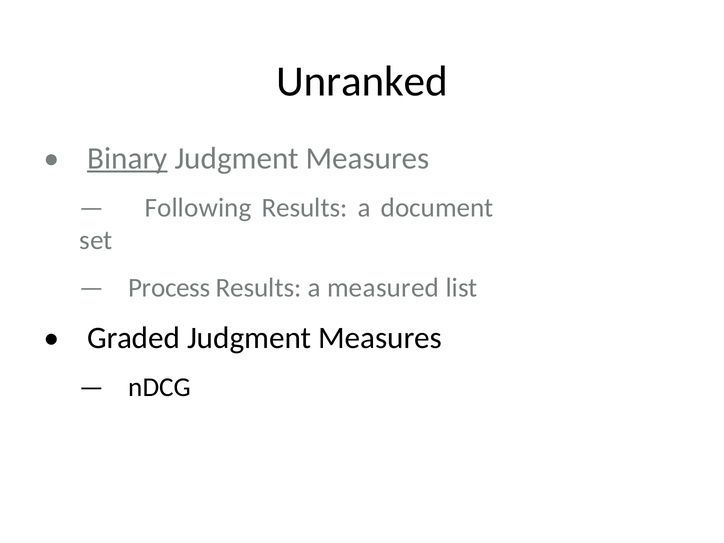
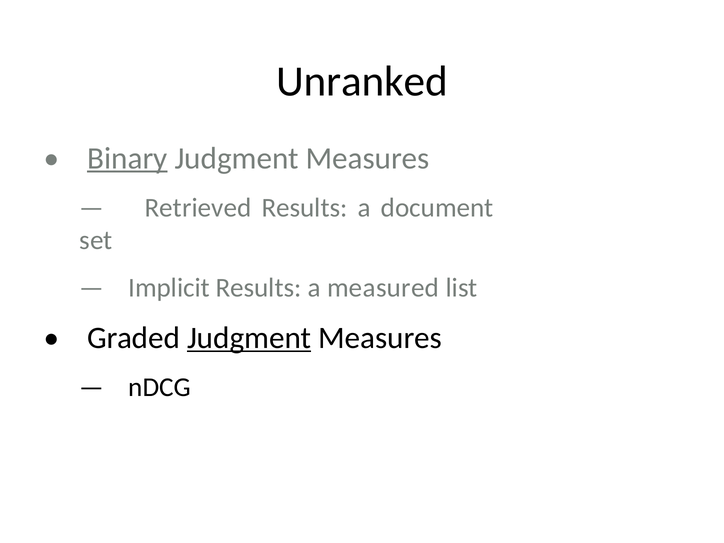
Following: Following -> Retrieved
Process: Process -> Implicit
Judgment at (249, 338) underline: none -> present
